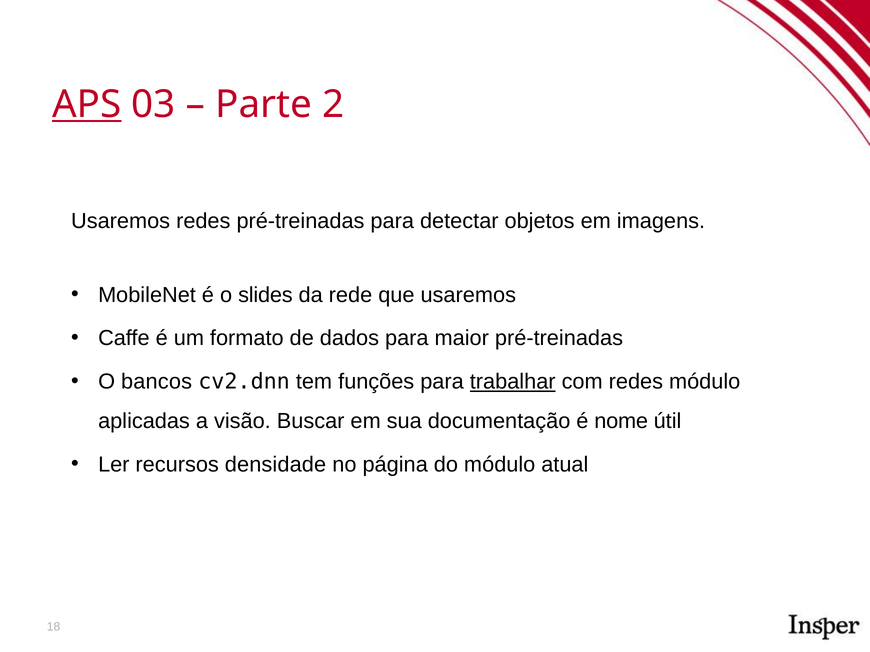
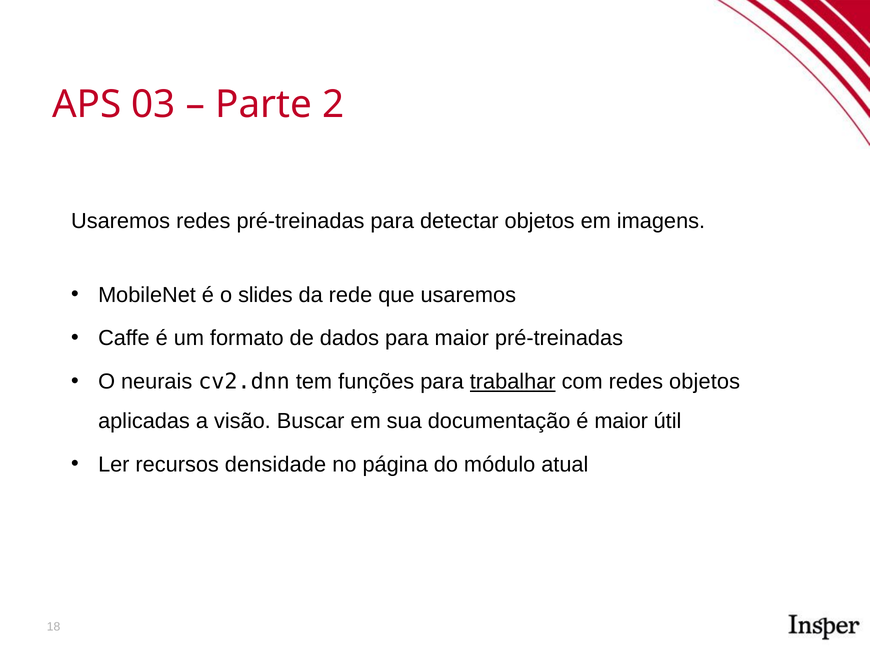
APS underline: present -> none
bancos: bancos -> neurais
redes módulo: módulo -> objetos
é nome: nome -> maior
